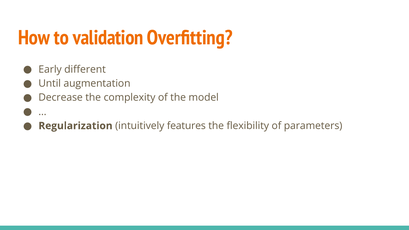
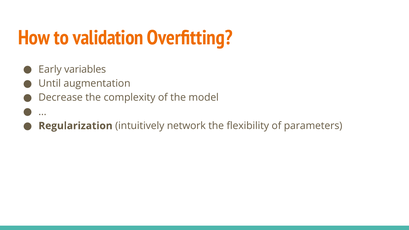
different: different -> variables
features: features -> network
